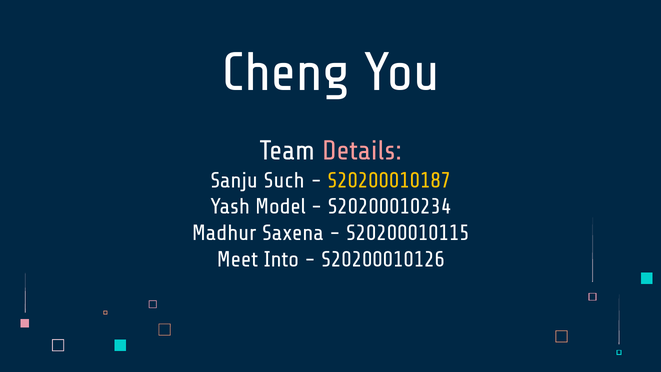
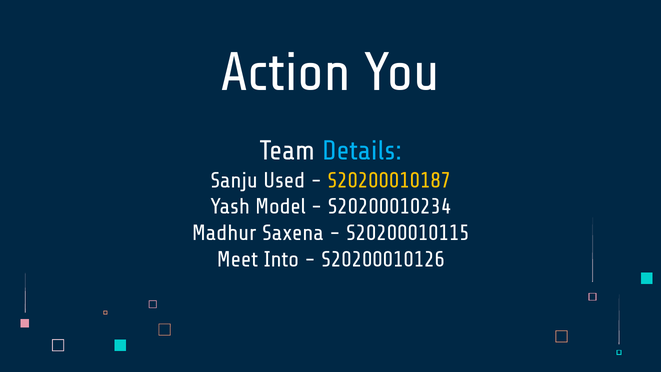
Cheng: Cheng -> Action
Details colour: pink -> light blue
Such: Such -> Used
